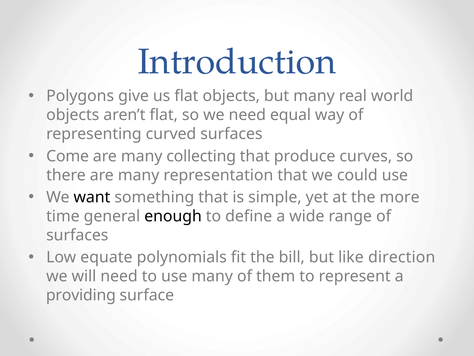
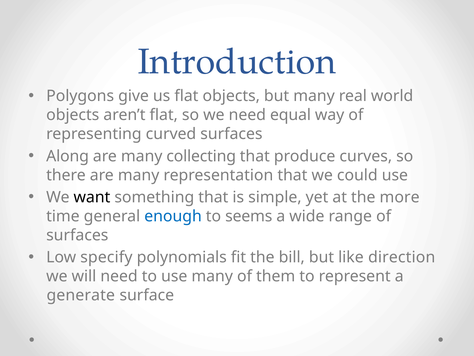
Come: Come -> Along
enough colour: black -> blue
define: define -> seems
equate: equate -> specify
providing: providing -> generate
